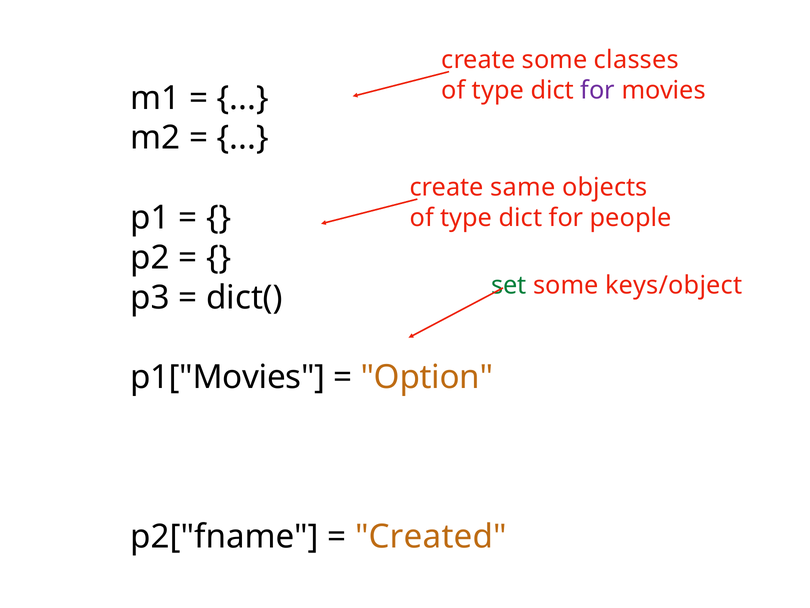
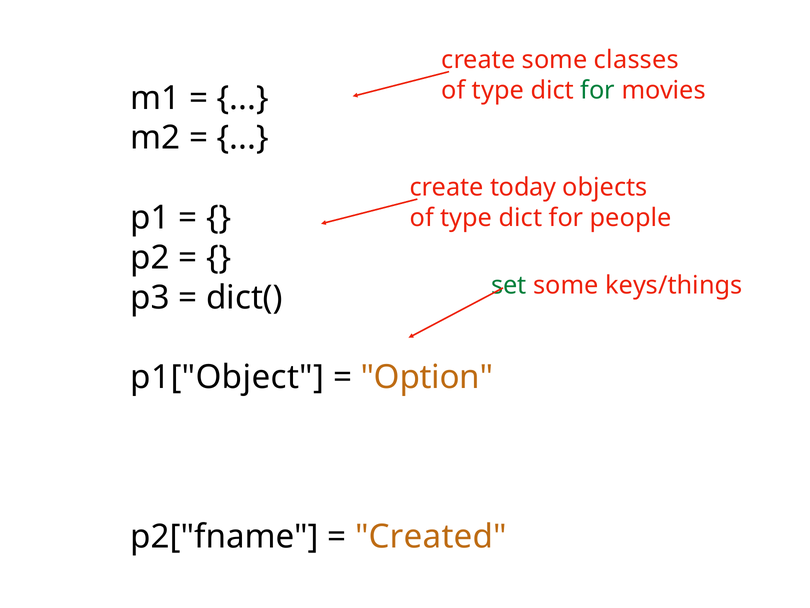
for at (598, 90) colour: purple -> green
same: same -> today
keys/object: keys/object -> keys/things
p1["Movies: p1["Movies -> p1["Object
